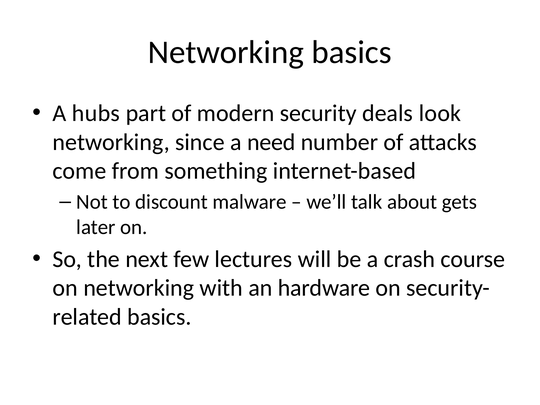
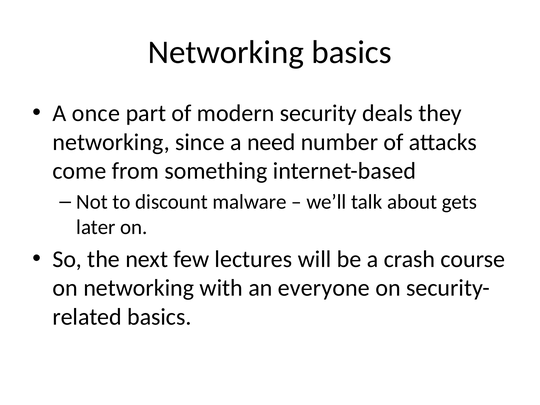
hubs: hubs -> once
look: look -> they
hardware: hardware -> everyone
